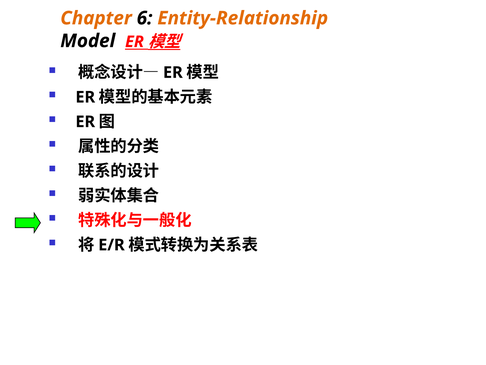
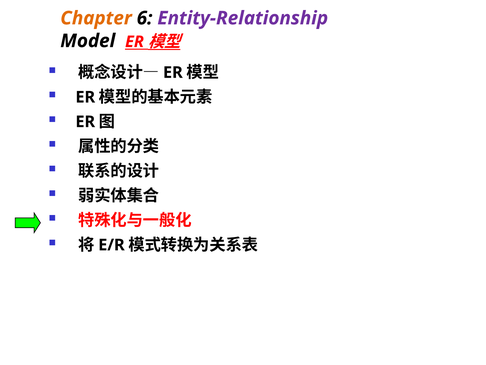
Entity-Relationship colour: orange -> purple
